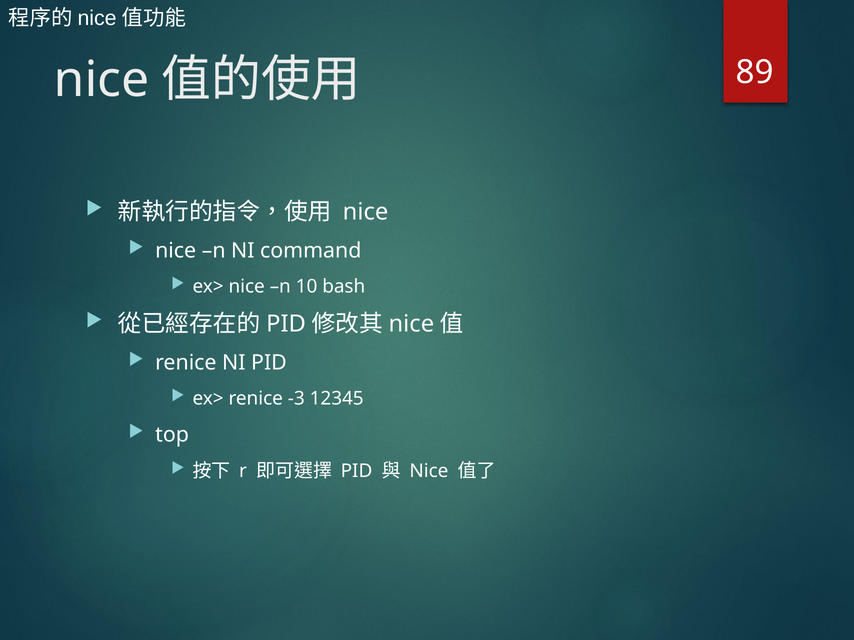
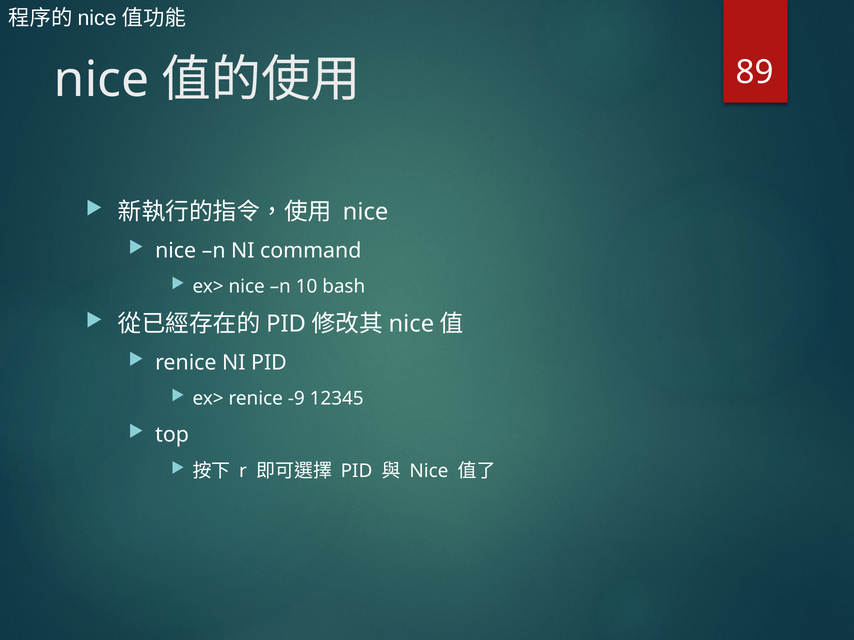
-3: -3 -> -9
